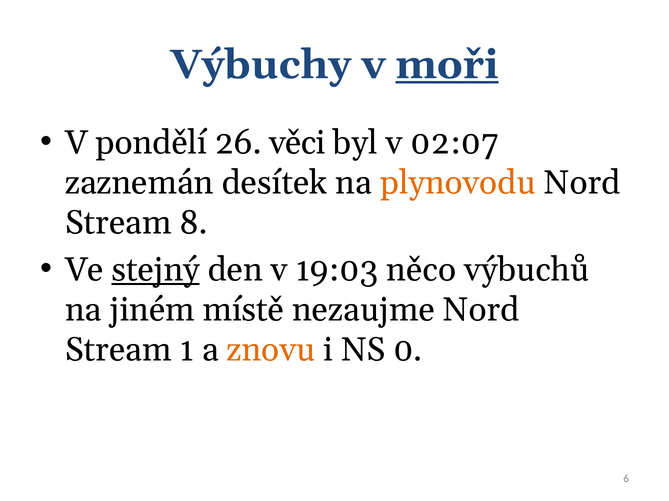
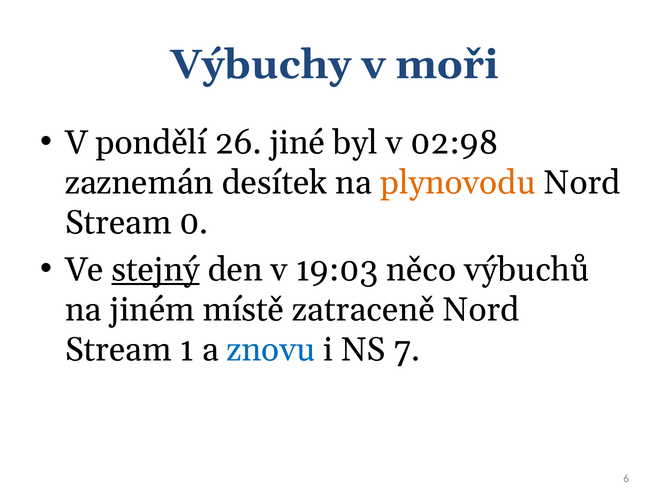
moři underline: present -> none
věci: věci -> jiné
02:07: 02:07 -> 02:98
8: 8 -> 0
nezaujme: nezaujme -> zatraceně
znovu colour: orange -> blue
0: 0 -> 7
